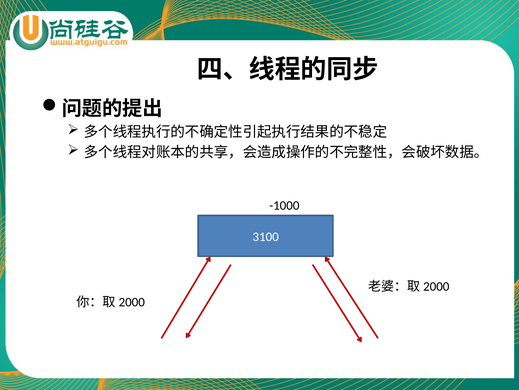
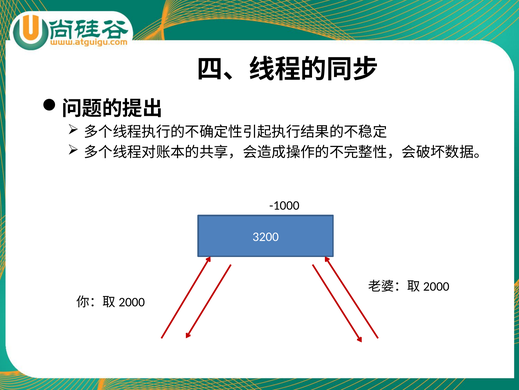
3100: 3100 -> 3200
